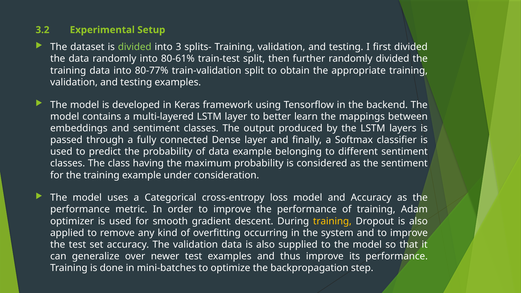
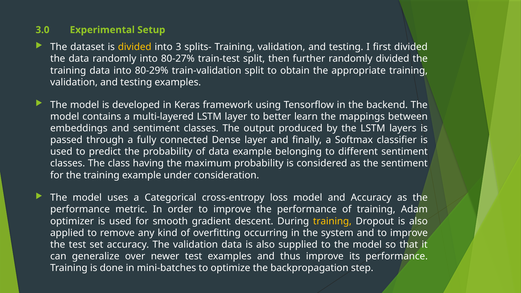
3.2: 3.2 -> 3.0
divided at (135, 47) colour: light green -> yellow
80-61%: 80-61% -> 80-27%
80-77%: 80-77% -> 80-29%
